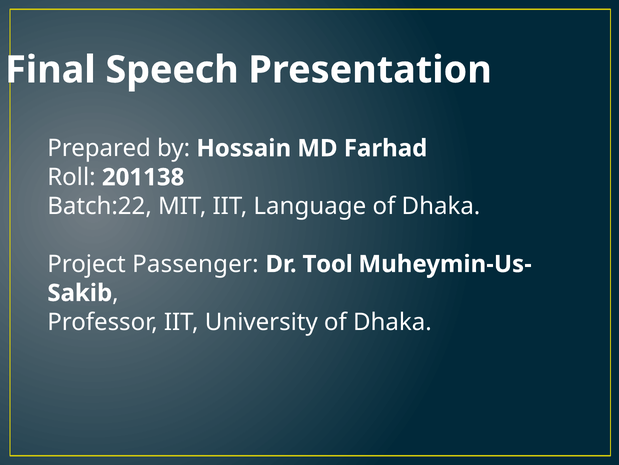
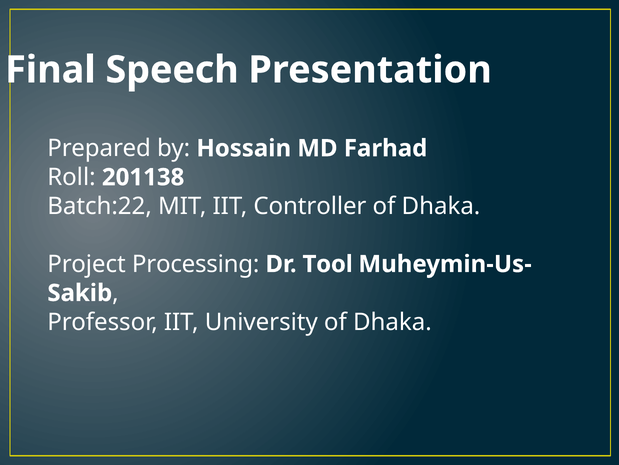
Language: Language -> Controller
Passenger: Passenger -> Processing
